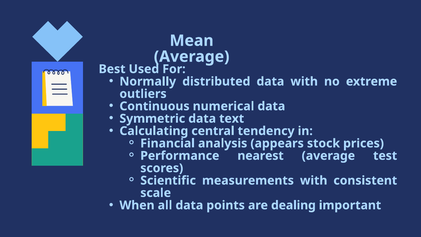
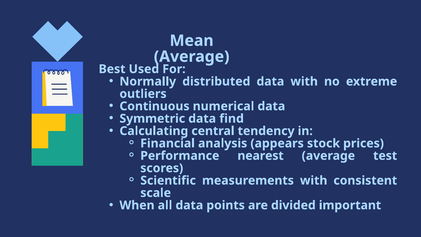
text: text -> find
dealing: dealing -> divided
